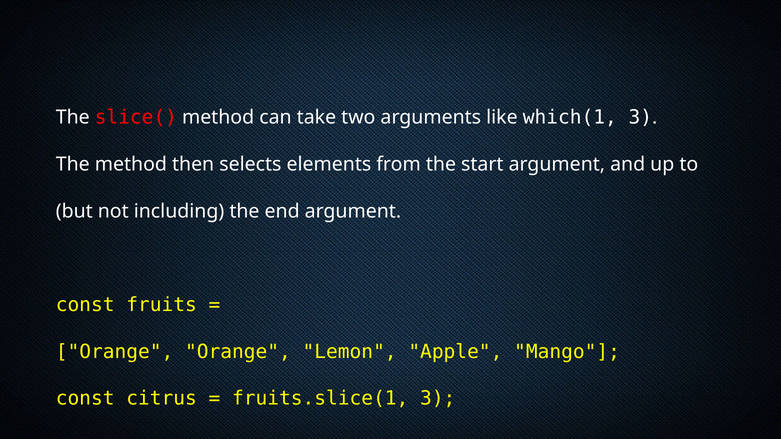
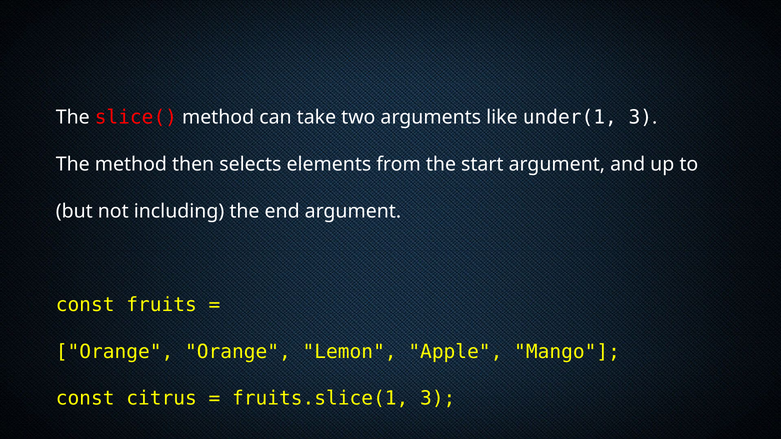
which(1: which(1 -> under(1
